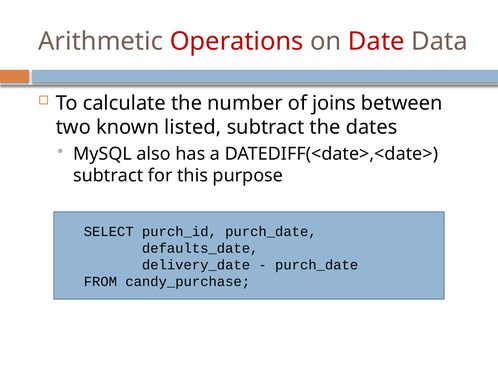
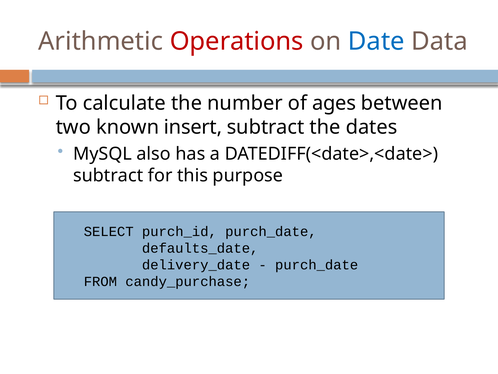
Date colour: red -> blue
joins: joins -> ages
listed: listed -> insert
